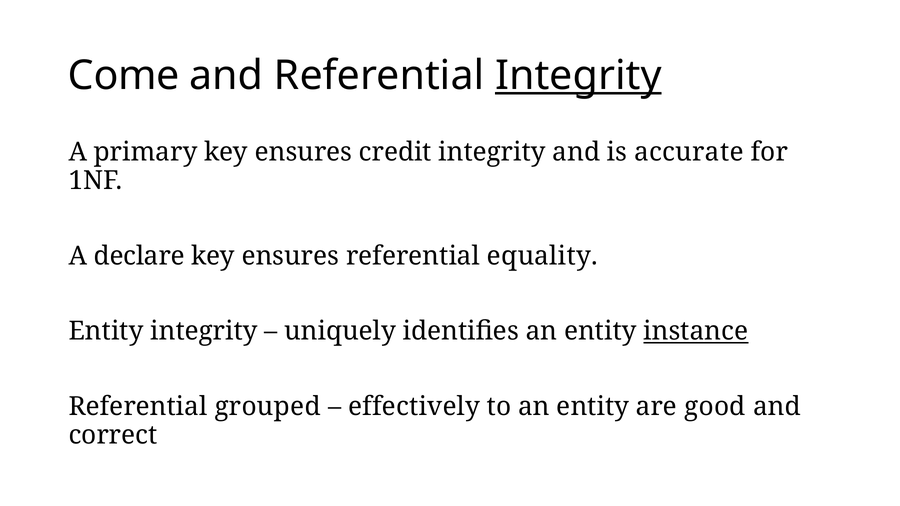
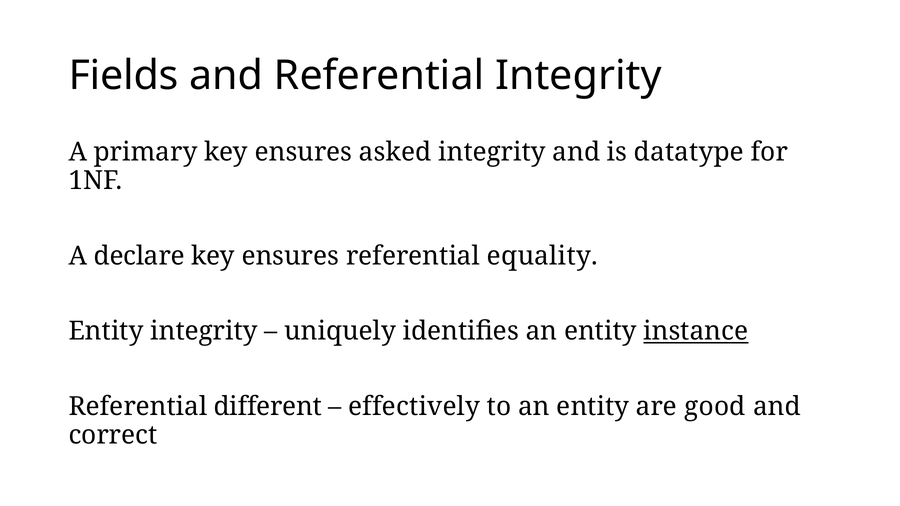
Come: Come -> Fields
Integrity at (578, 76) underline: present -> none
credit: credit -> asked
accurate: accurate -> datatype
grouped: grouped -> different
